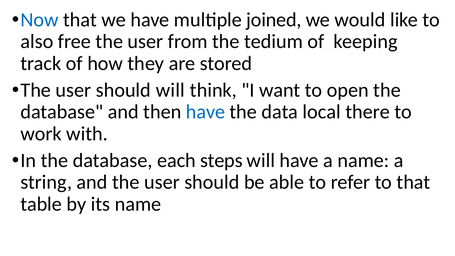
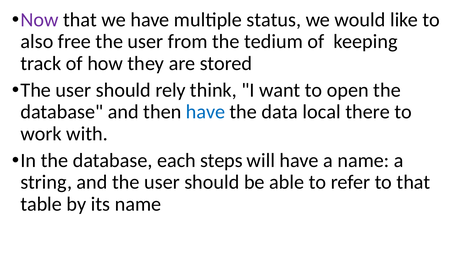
Now colour: blue -> purple
joined: joined -> status
should will: will -> rely
